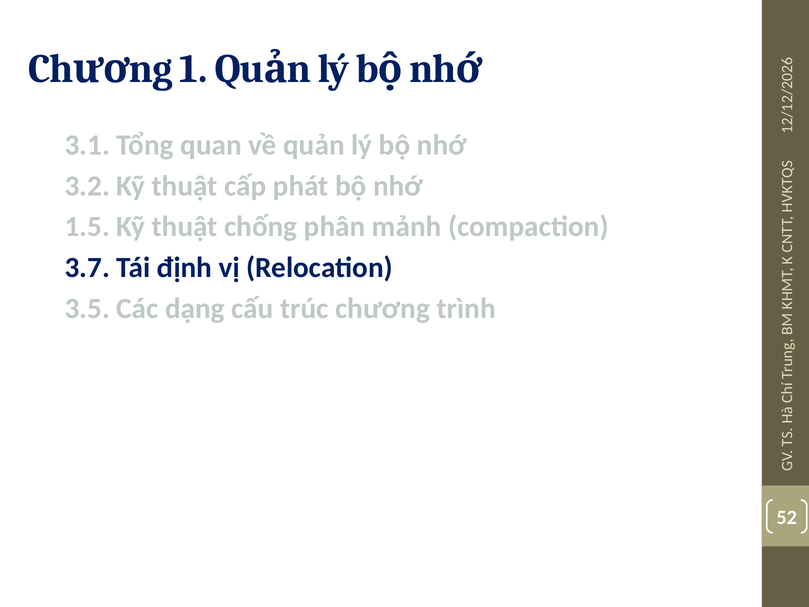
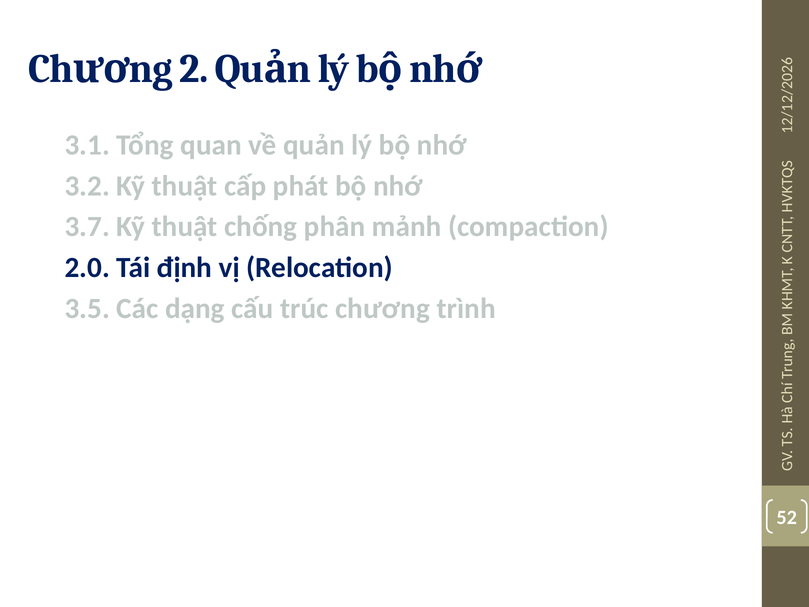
1 at (194, 69): 1 -> 2
1.5: 1.5 -> 3.7
3.7: 3.7 -> 2.0
